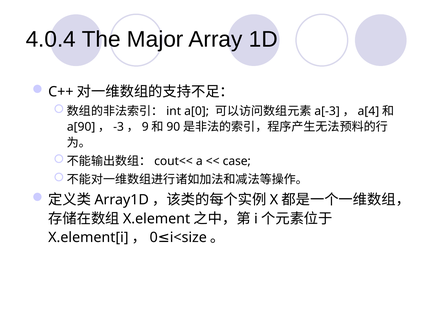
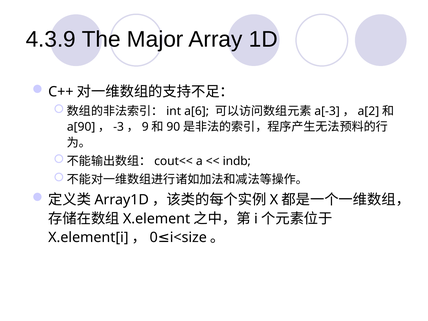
4.0.4: 4.0.4 -> 4.3.9
a[0: a[0 -> a[6
a[4: a[4 -> a[2
case: case -> indb
